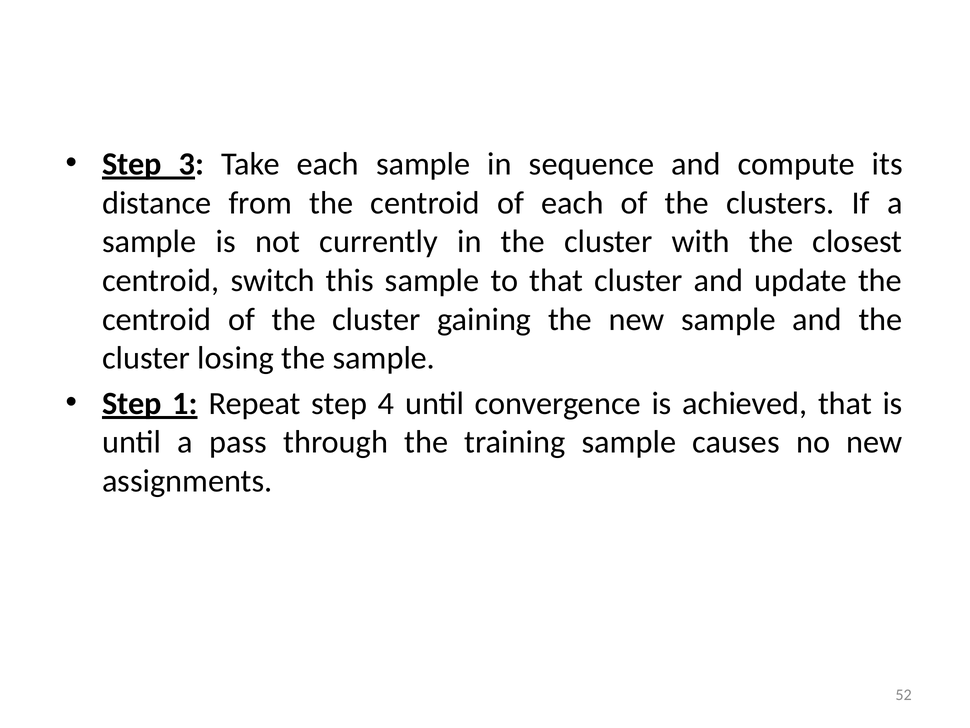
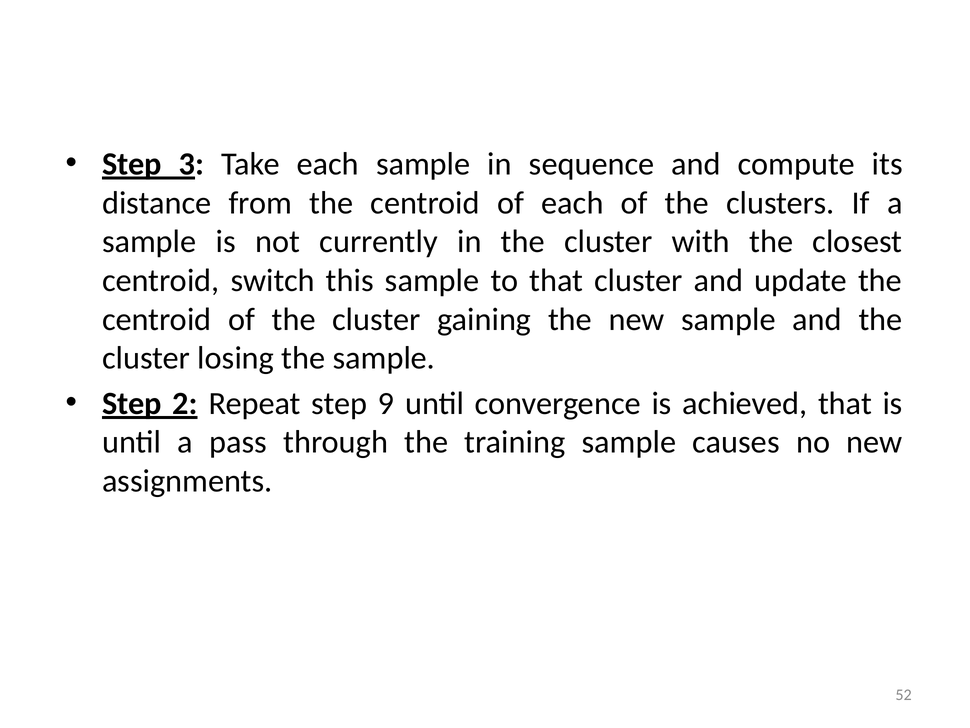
1: 1 -> 2
4: 4 -> 9
